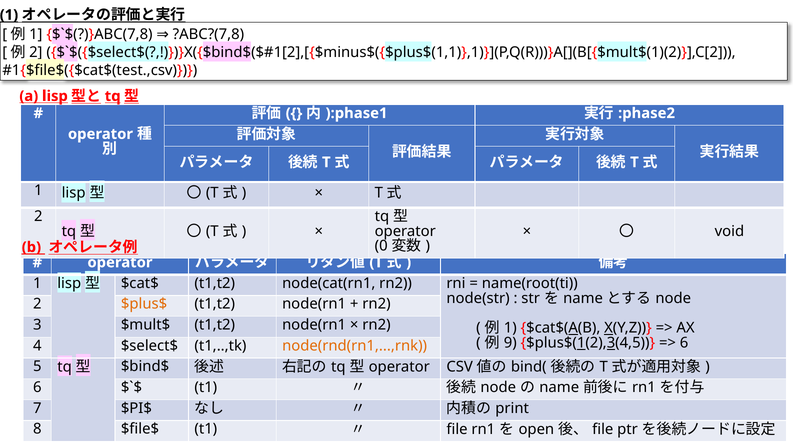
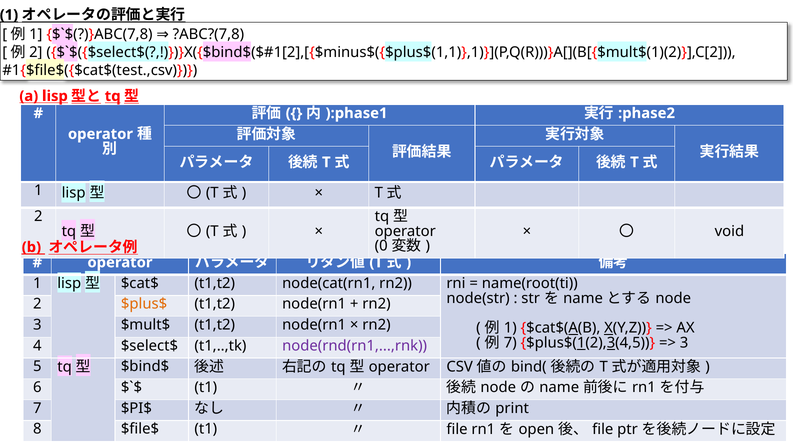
9 at (510, 343): 9 -> 7
6 at (684, 343): 6 -> 3
node(rnd(rn1,...,rnk colour: orange -> purple
